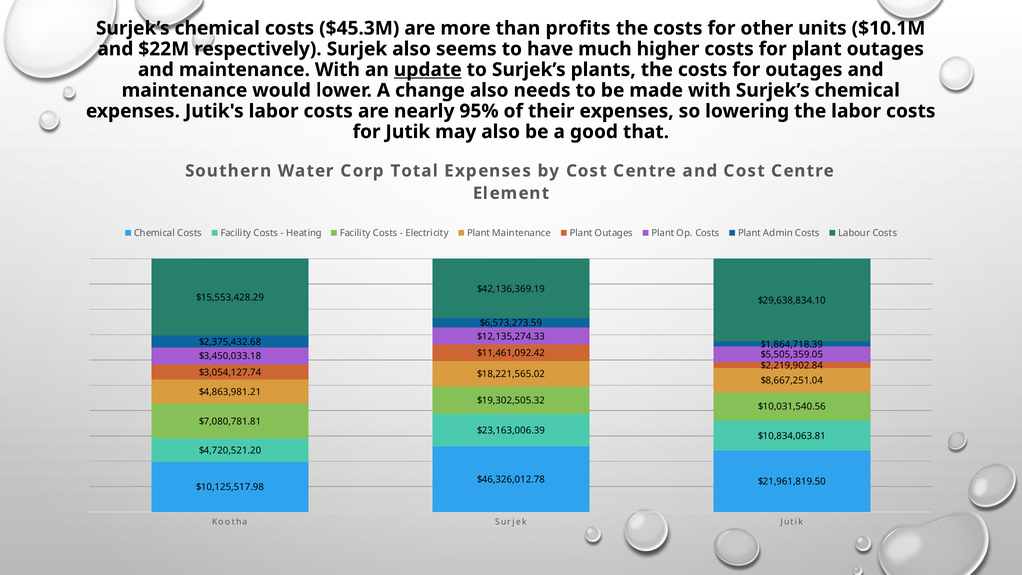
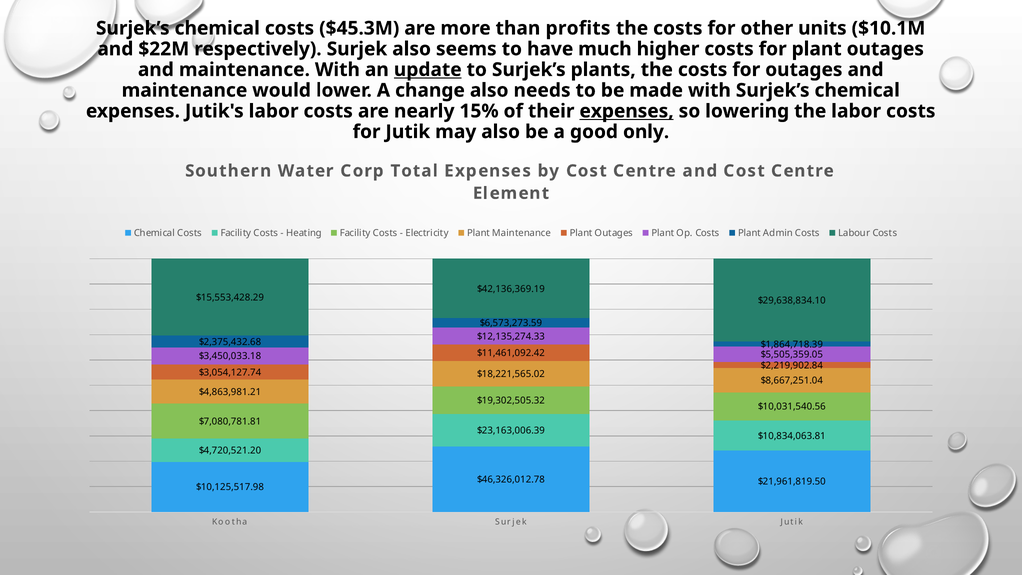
95%: 95% -> 15%
expenses at (627, 111) underline: none -> present
that: that -> only
